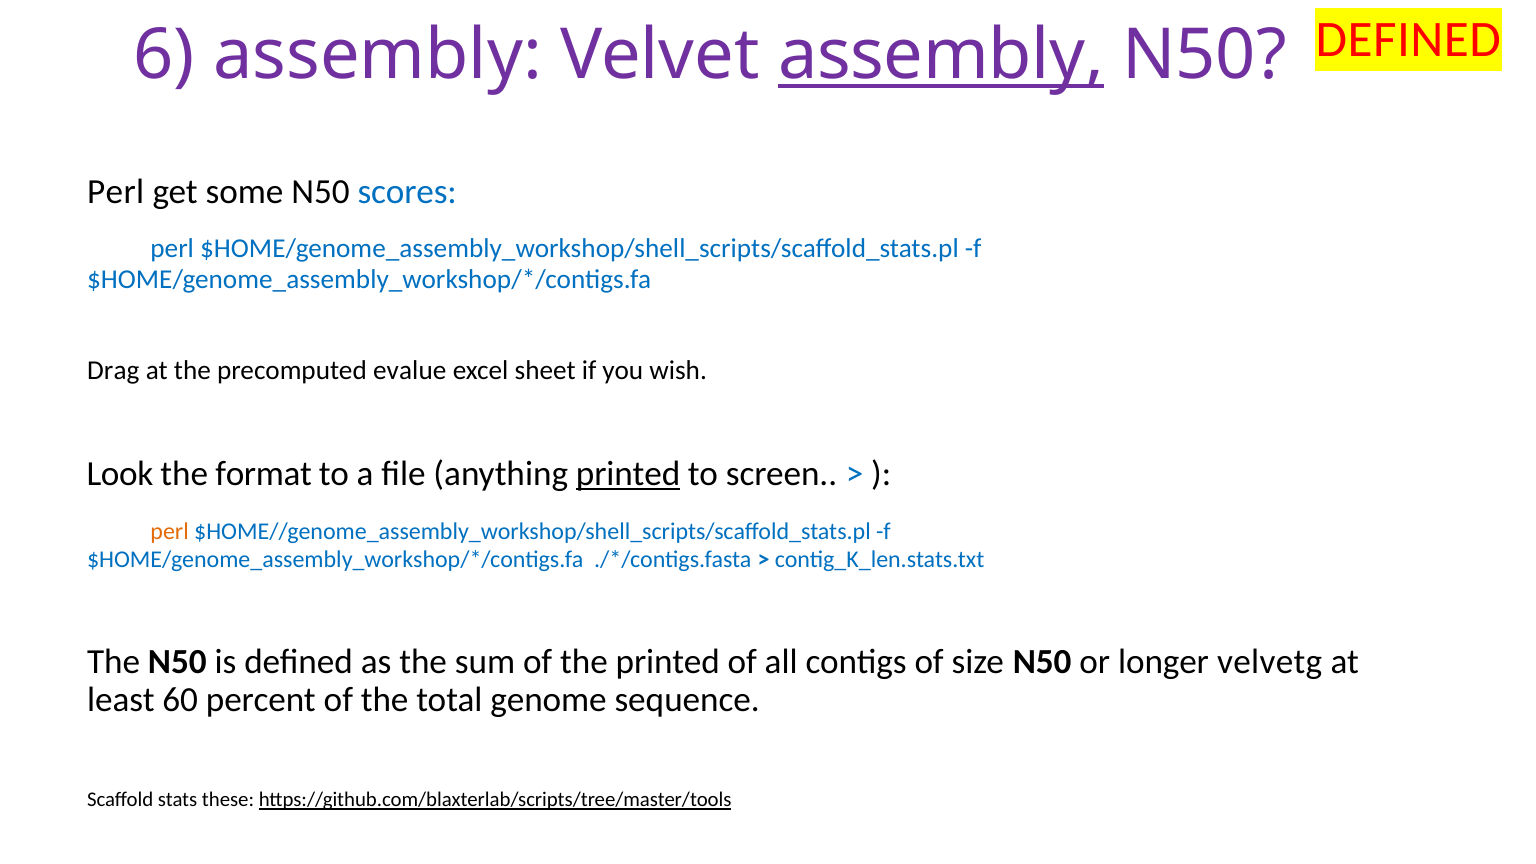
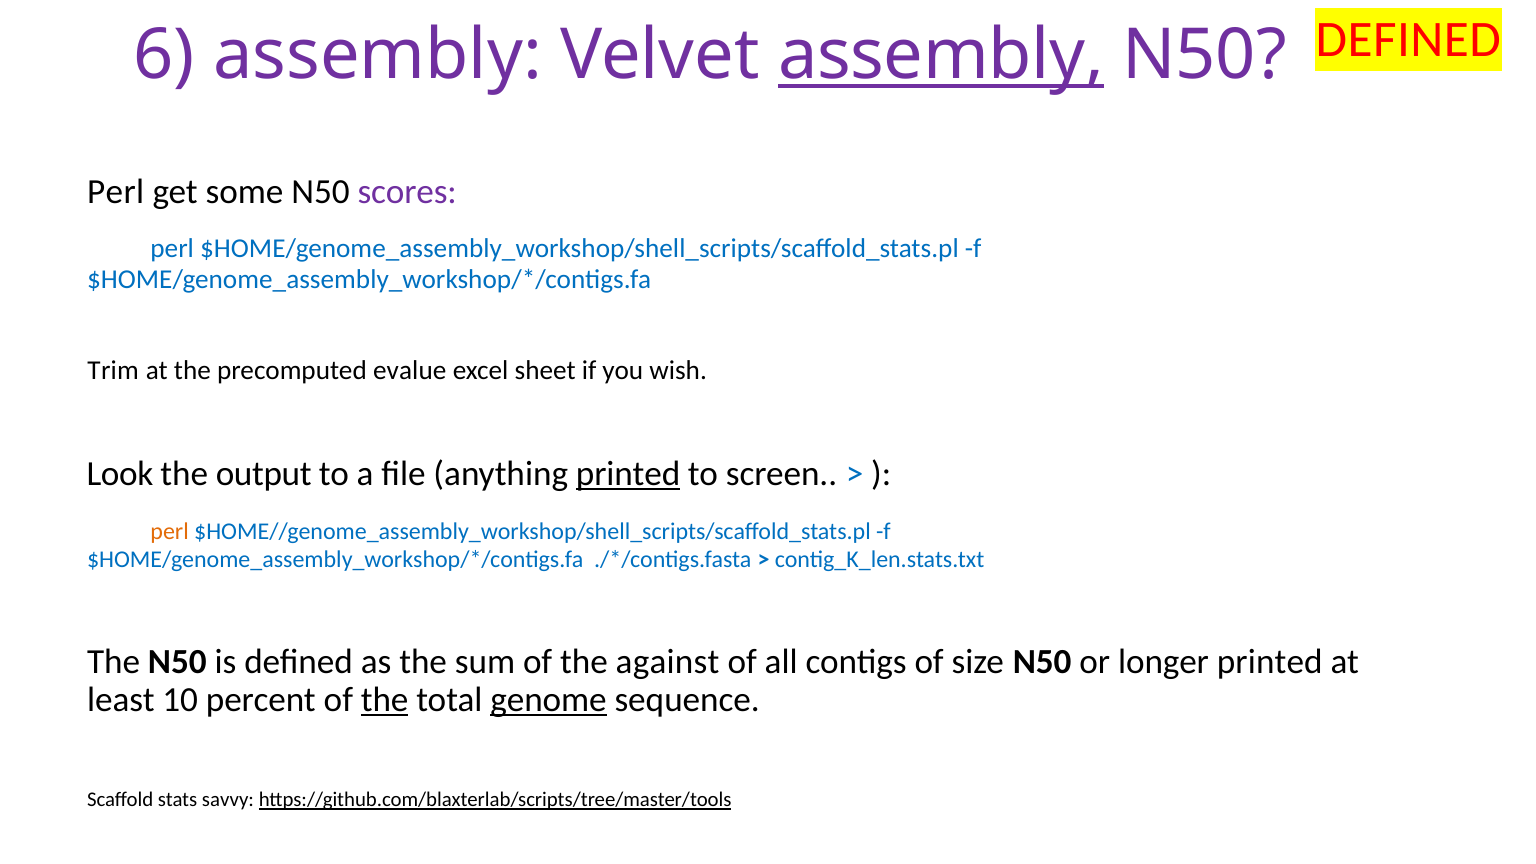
scores colour: blue -> purple
Drag: Drag -> Trim
format: format -> output
the printed: printed -> against
longer velvetg: velvetg -> printed
60: 60 -> 10
the at (385, 700) underline: none -> present
genome underline: none -> present
these: these -> savvy
